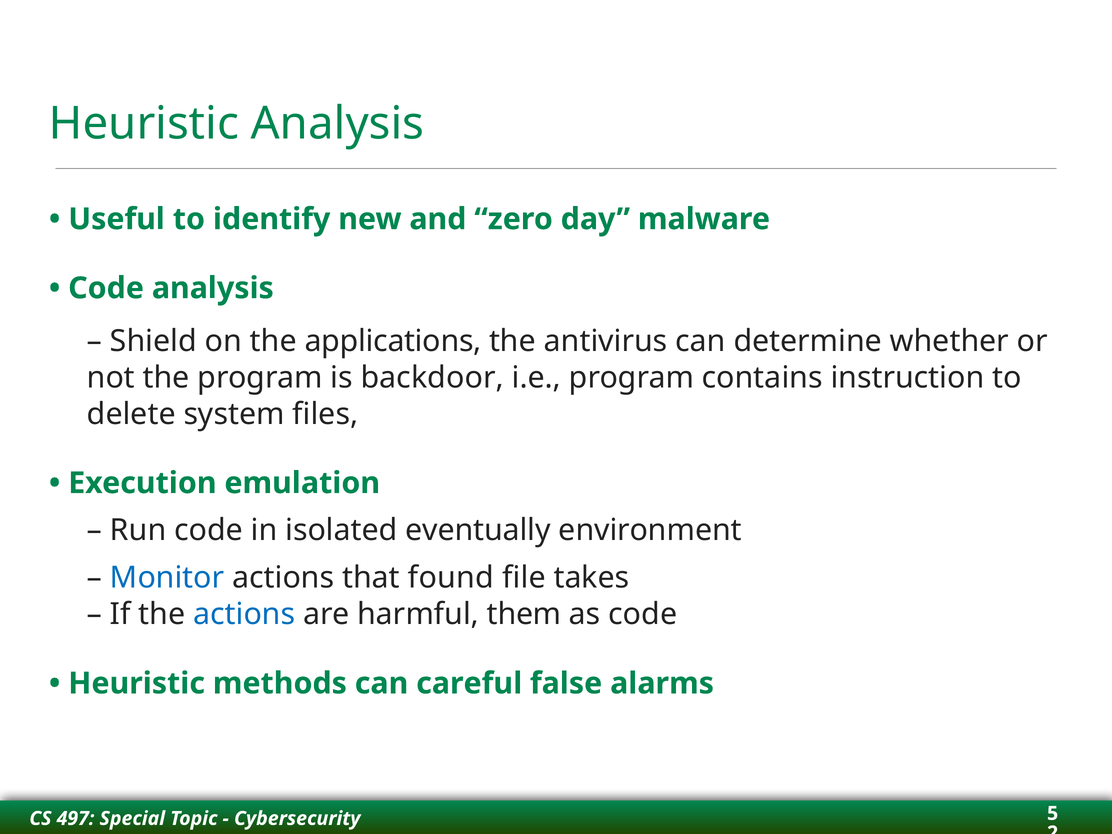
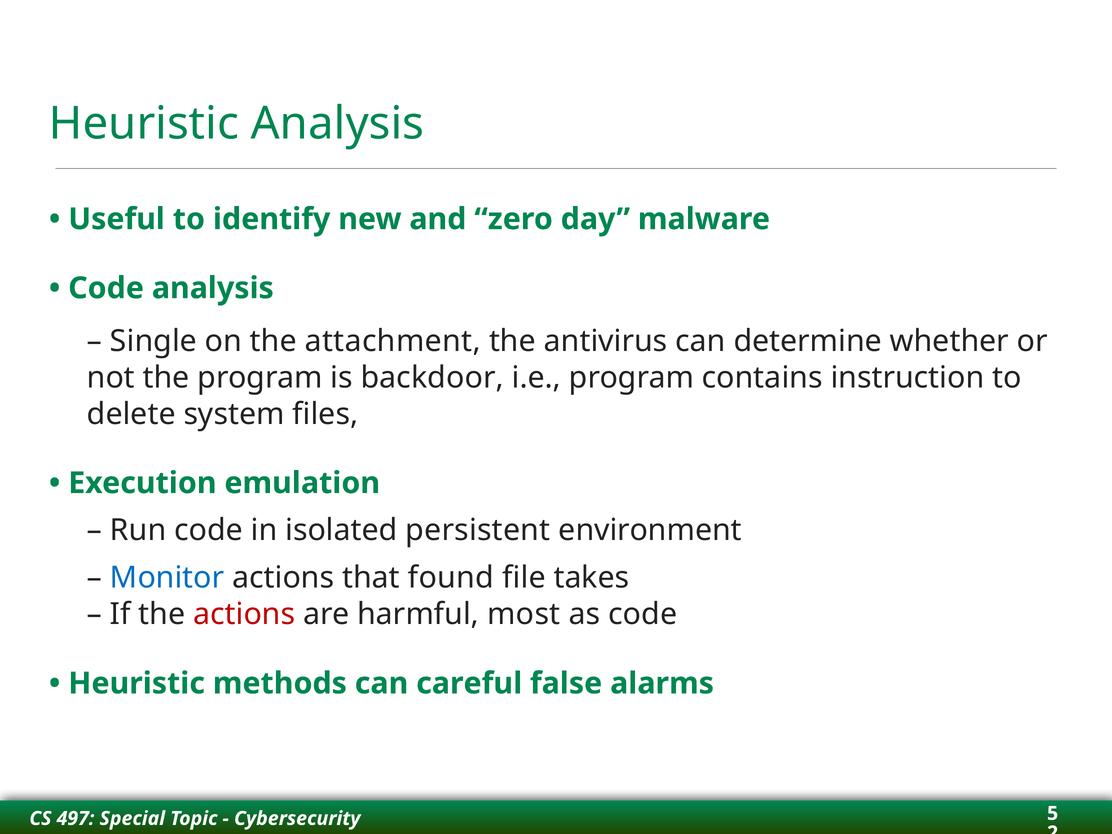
Shield: Shield -> Single
applications: applications -> attachment
eventually: eventually -> persistent
actions at (244, 614) colour: blue -> red
them: them -> most
